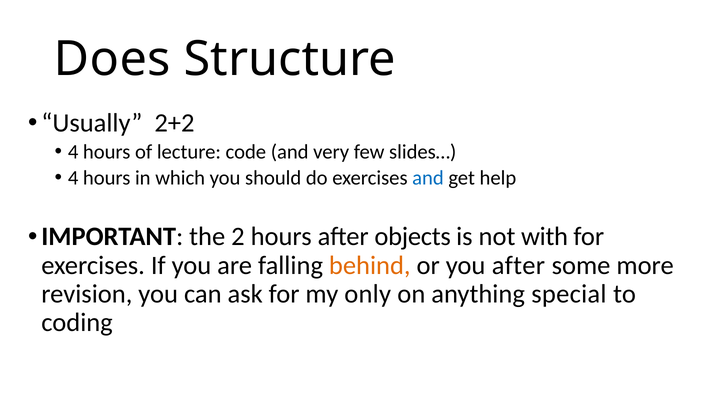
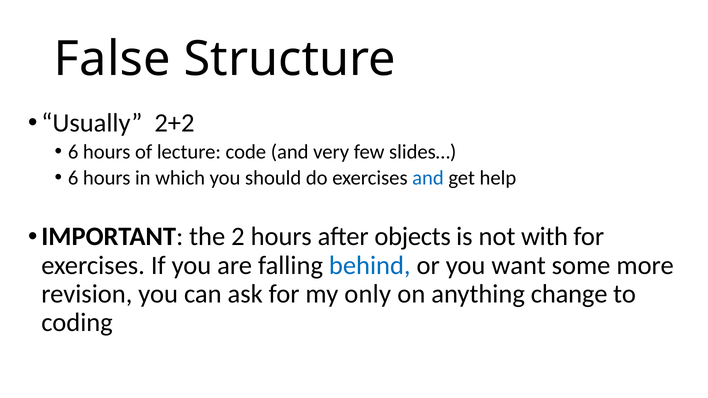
Does: Does -> False
4 at (73, 152): 4 -> 6
4 at (73, 178): 4 -> 6
behind colour: orange -> blue
you after: after -> want
special: special -> change
